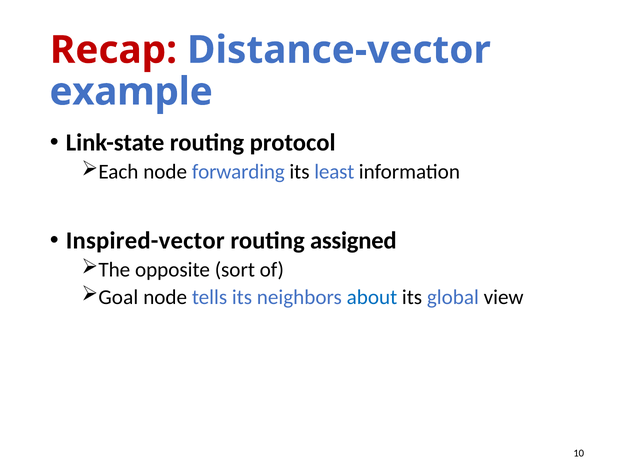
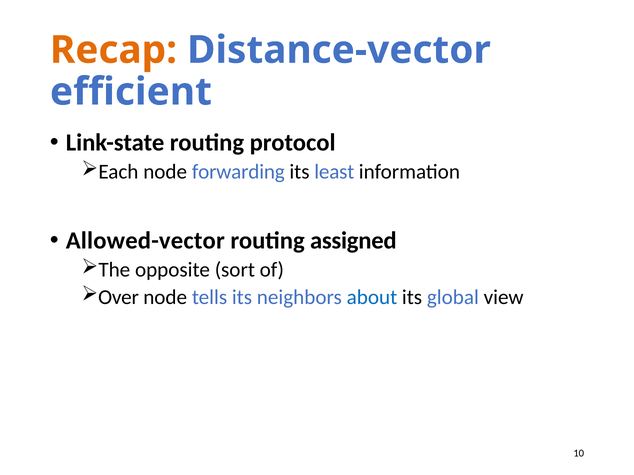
Recap colour: red -> orange
example: example -> efficient
Inspired-vector: Inspired-vector -> Allowed-vector
Goal: Goal -> Over
